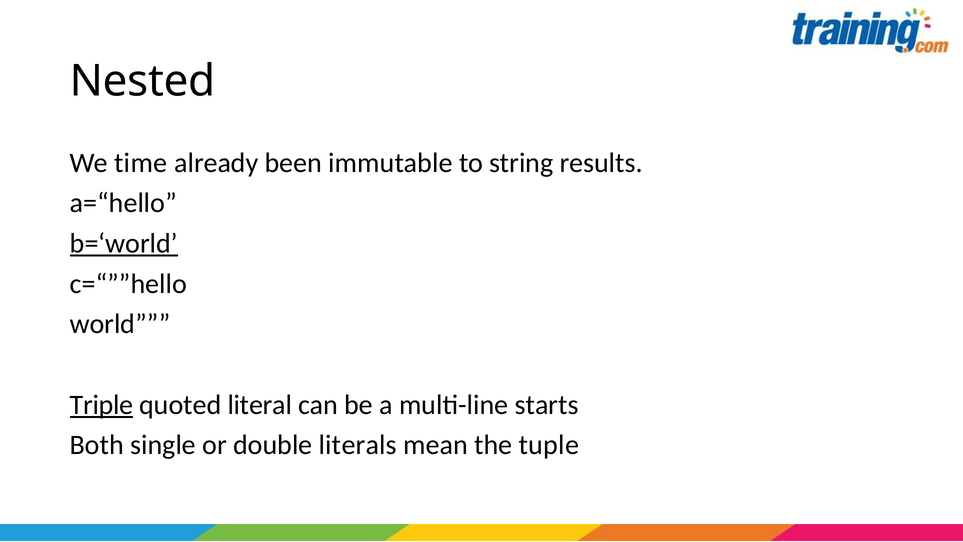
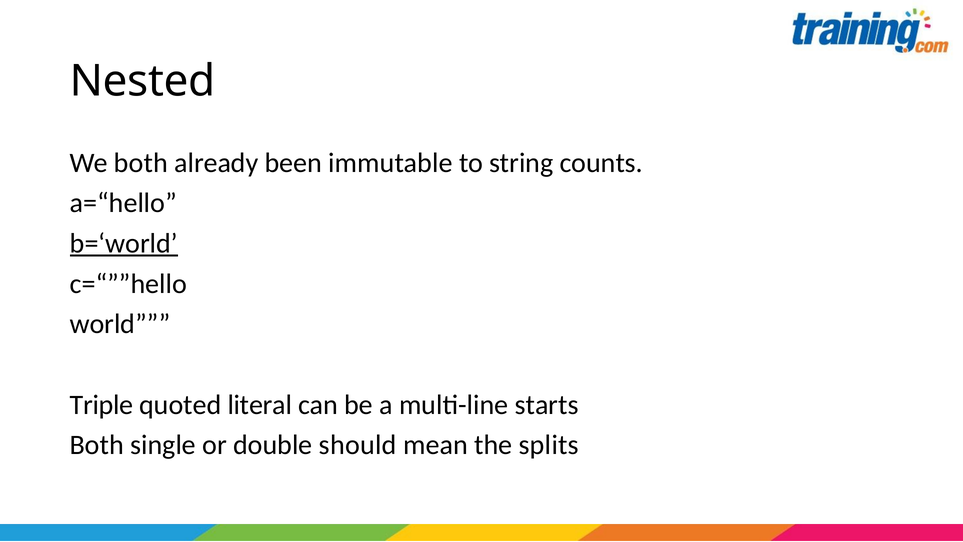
We time: time -> both
results: results -> counts
Triple underline: present -> none
literals: literals -> should
tuple: tuple -> splits
